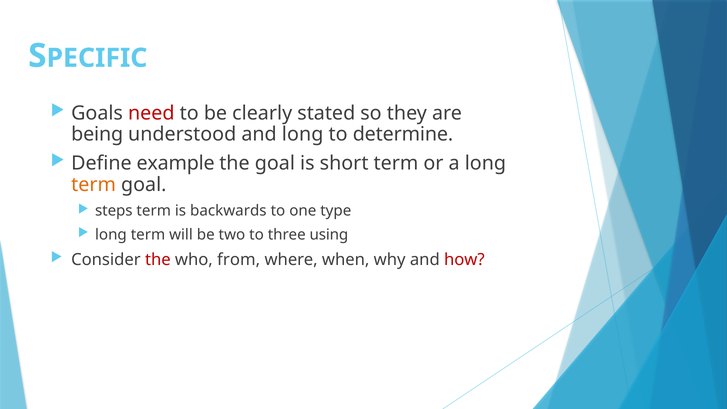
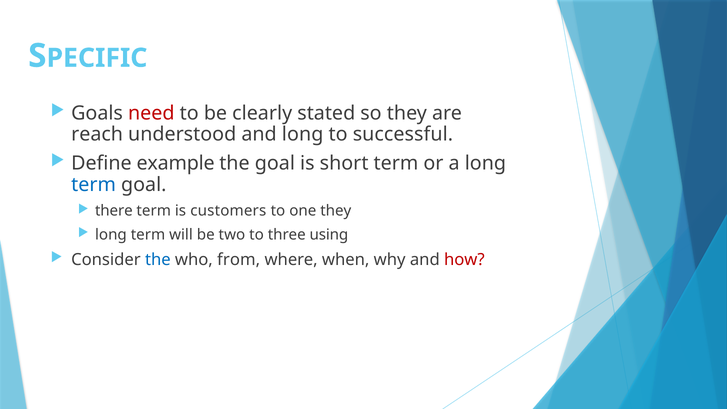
being: being -> reach
determine: determine -> successful
term at (94, 185) colour: orange -> blue
steps: steps -> there
backwards: backwards -> customers
one type: type -> they
the at (158, 260) colour: red -> blue
